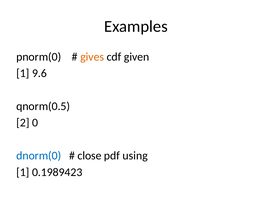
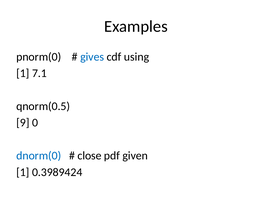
gives colour: orange -> blue
given: given -> using
9.6: 9.6 -> 7.1
2: 2 -> 9
using: using -> given
0.1989423: 0.1989423 -> 0.3989424
